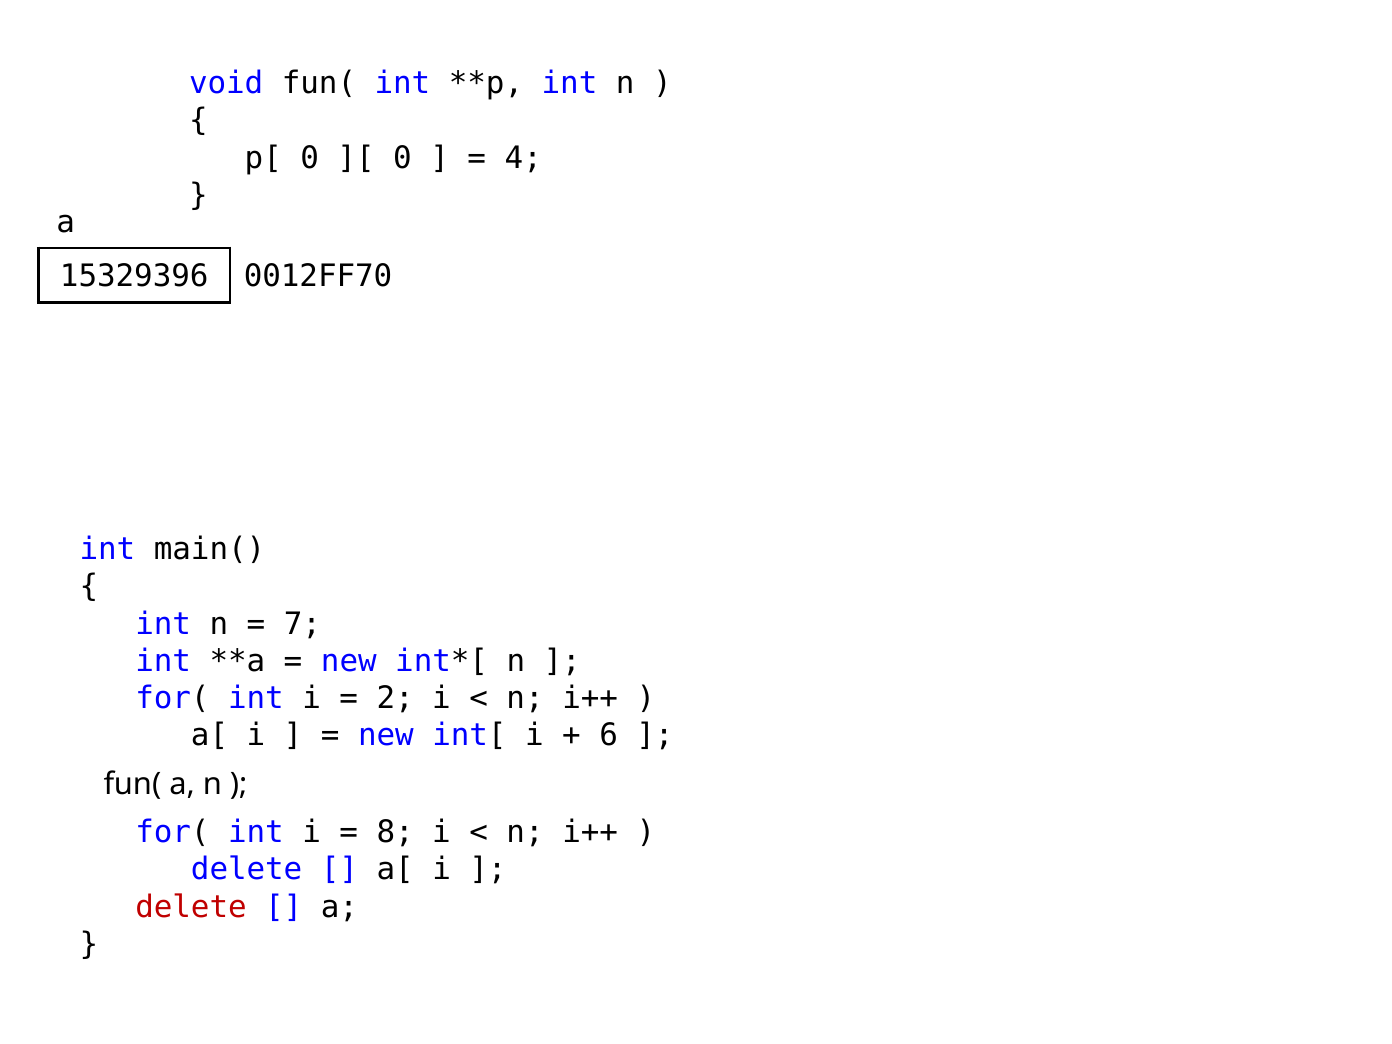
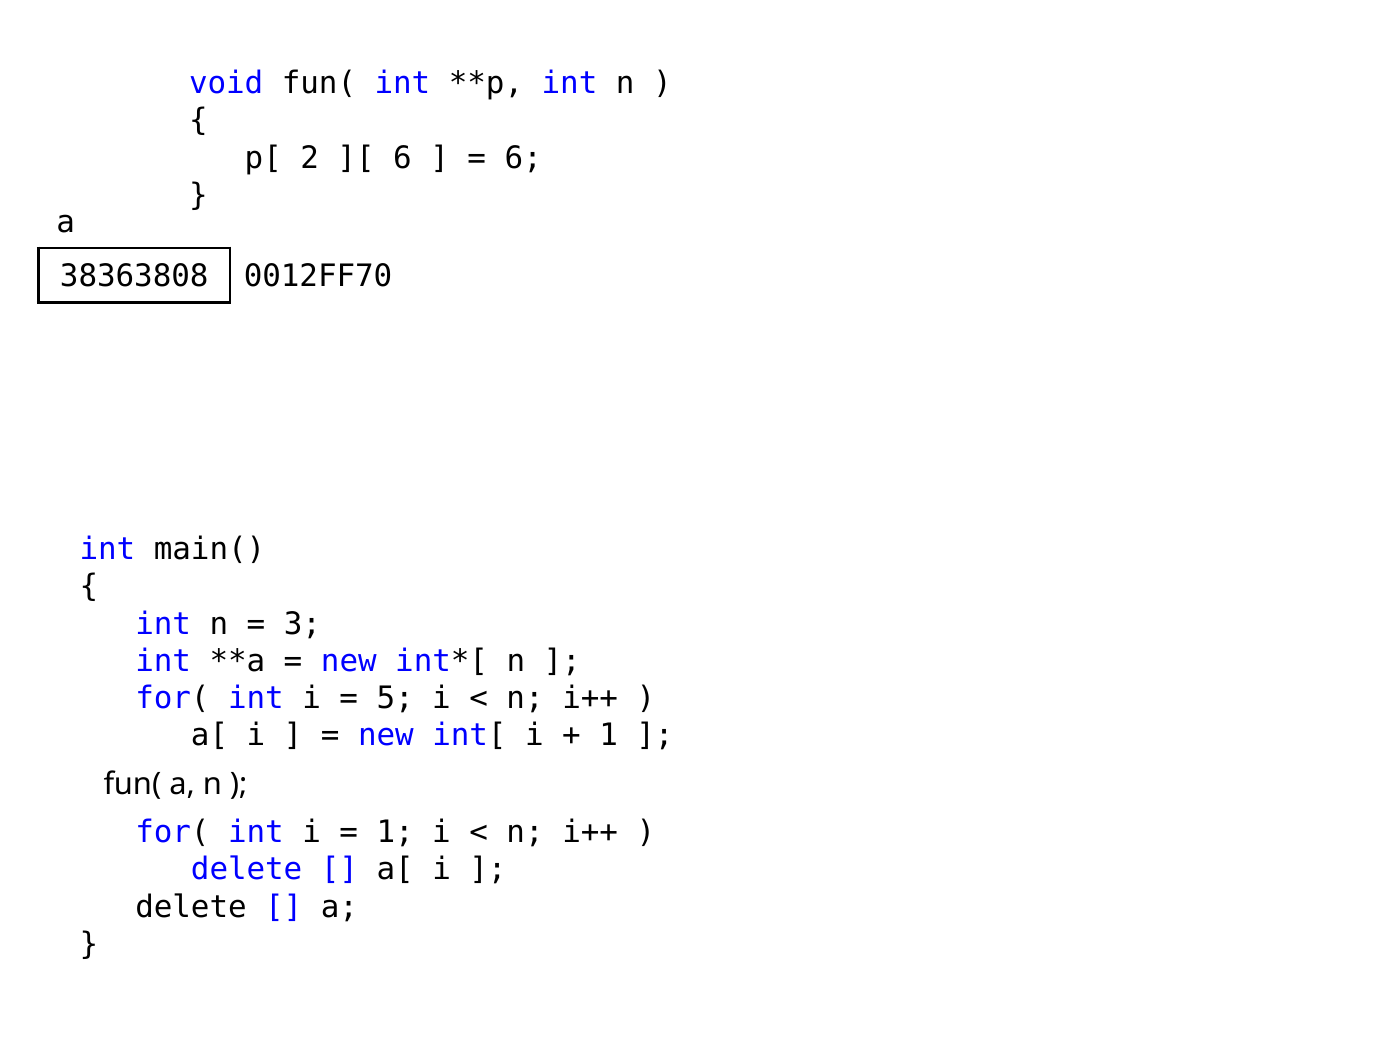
p[ 0: 0 -> 2
0 at (402, 158): 0 -> 6
4 at (523, 158): 4 -> 6
15329396: 15329396 -> 38363808
7: 7 -> 3
2: 2 -> 5
6 at (609, 735): 6 -> 1
8 at (395, 833): 8 -> 1
delete at (191, 907) colour: red -> black
